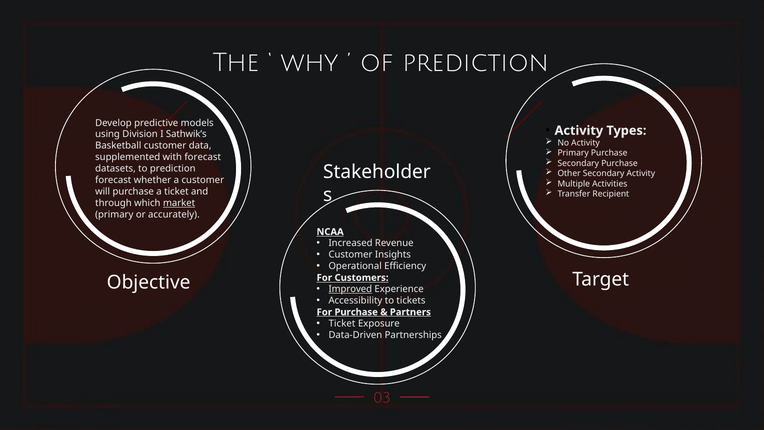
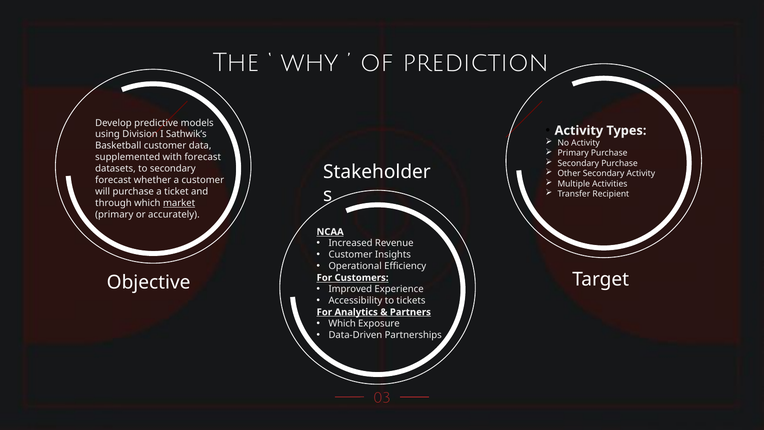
to prediction: prediction -> secondary
Improved underline: present -> none
For Purchase: Purchase -> Analytics
Ticket at (342, 323): Ticket -> Which
